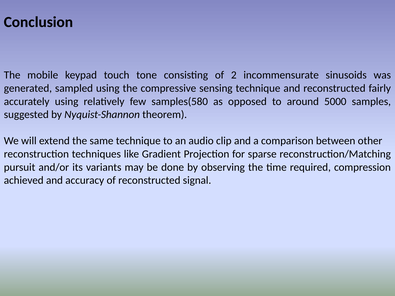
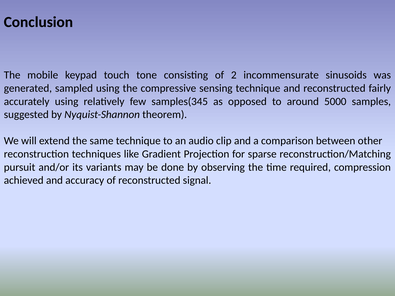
samples(580: samples(580 -> samples(345
